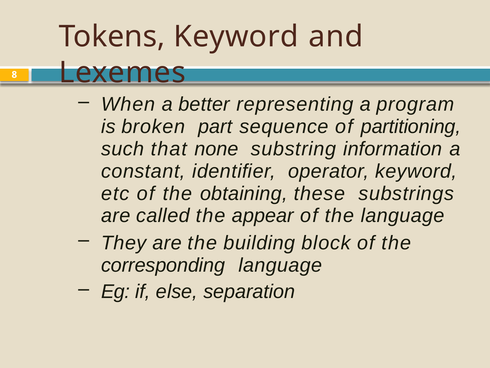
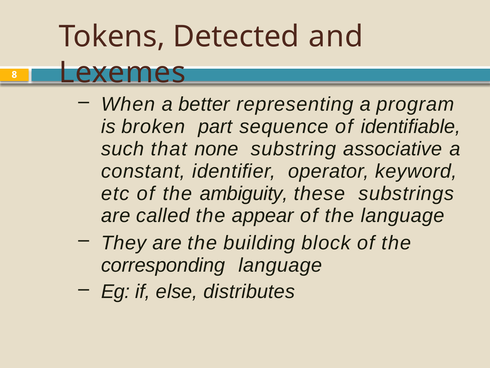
Tokens Keyword: Keyword -> Detected
partitioning: partitioning -> identiﬁable
information: information -> associative
obtaining: obtaining -> ambiguity
separation: separation -> distributes
